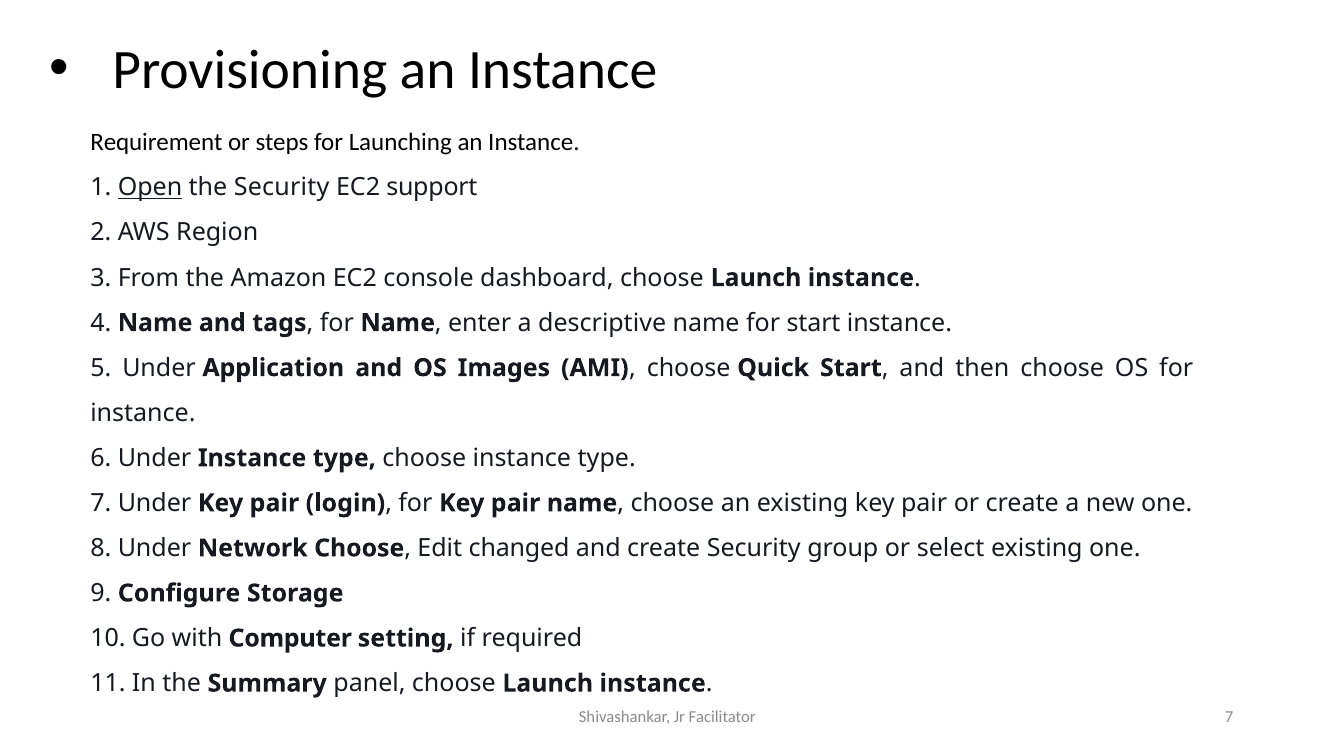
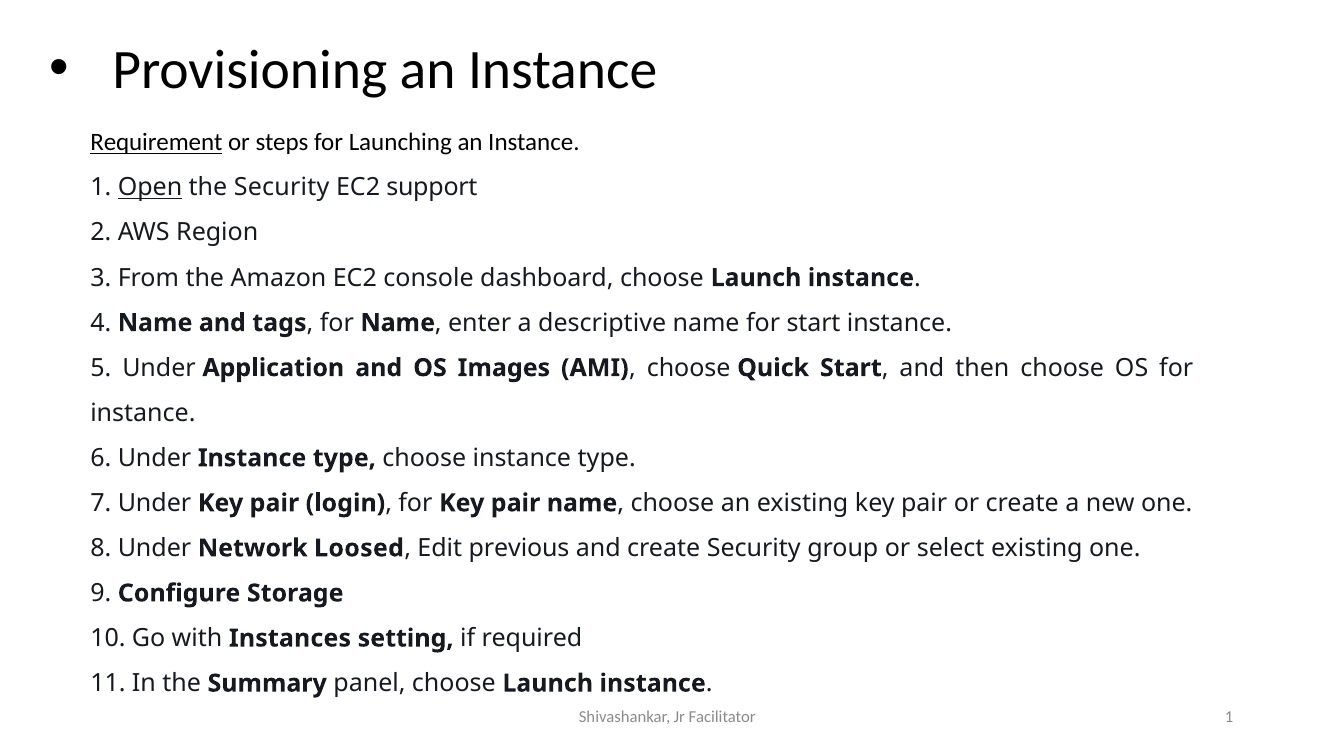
Requirement underline: none -> present
Network Choose: Choose -> Loosed
changed: changed -> previous
Computer: Computer -> Instances
Facilitator 7: 7 -> 1
